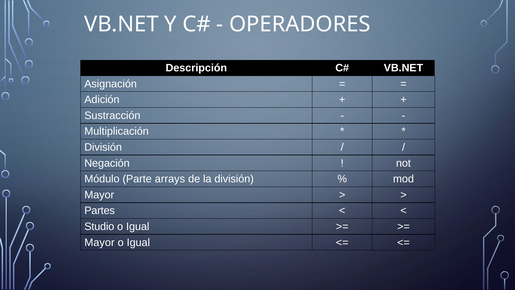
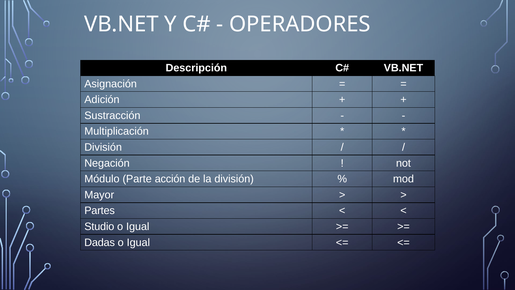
arrays: arrays -> acción
Mayor at (99, 242): Mayor -> Dadas
